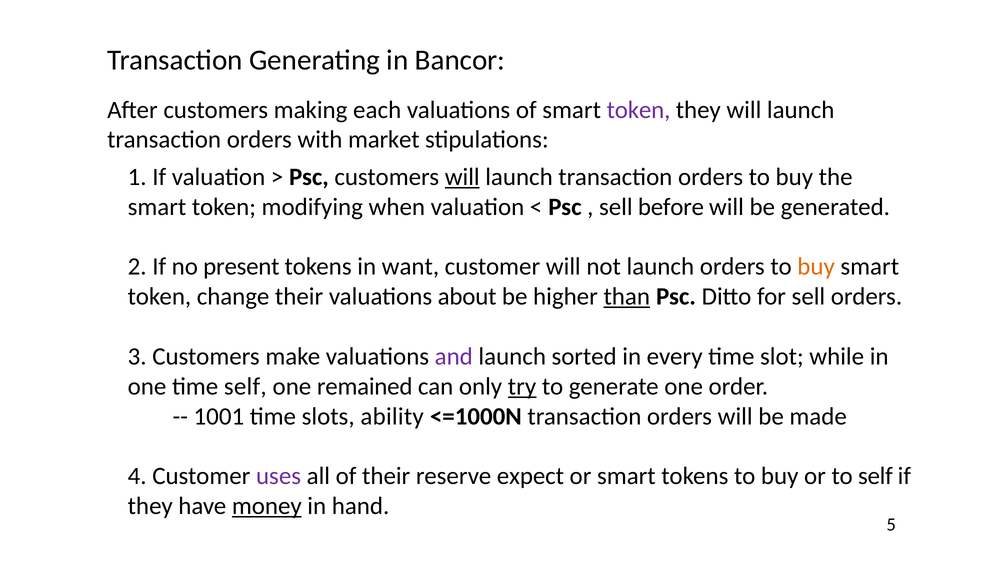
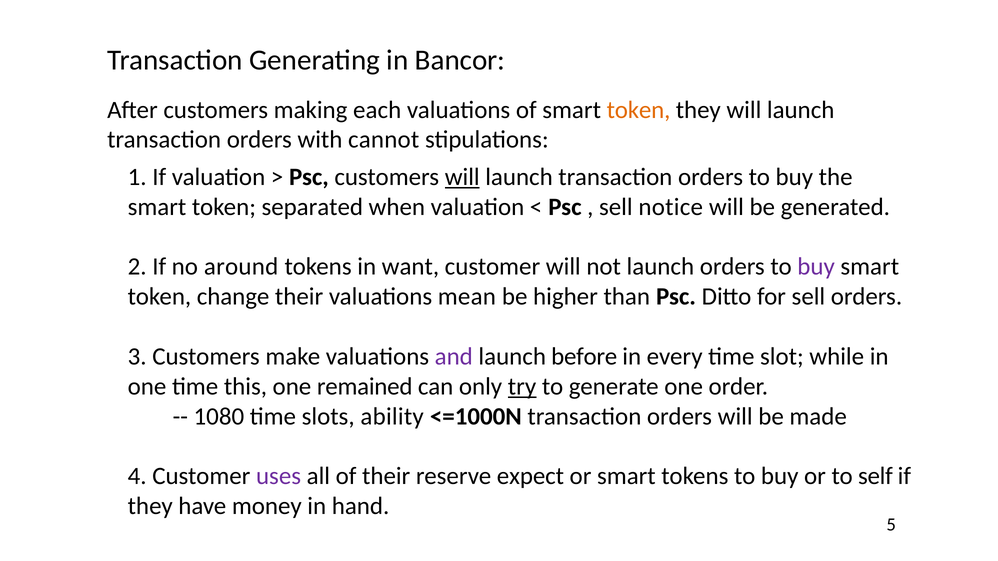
token at (638, 110) colour: purple -> orange
market: market -> cannot
modifying: modifying -> separated
before: before -> notice
present: present -> around
buy at (816, 267) colour: orange -> purple
about: about -> mean
than underline: present -> none
sorted: sorted -> before
time self: self -> this
1001: 1001 -> 1080
money underline: present -> none
